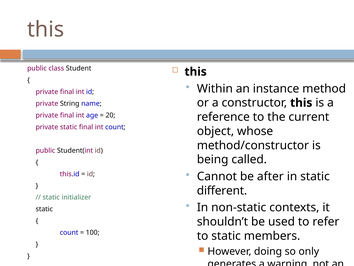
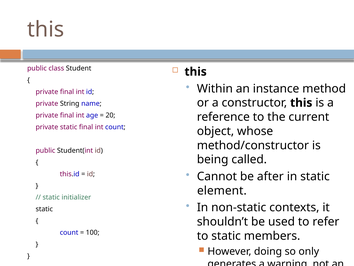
different: different -> element
